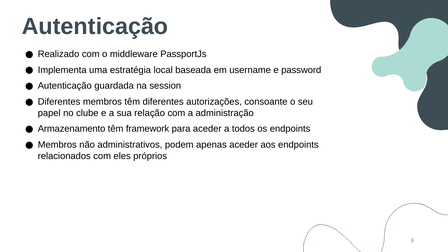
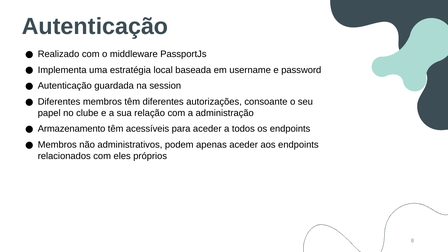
framework: framework -> acessíveis
